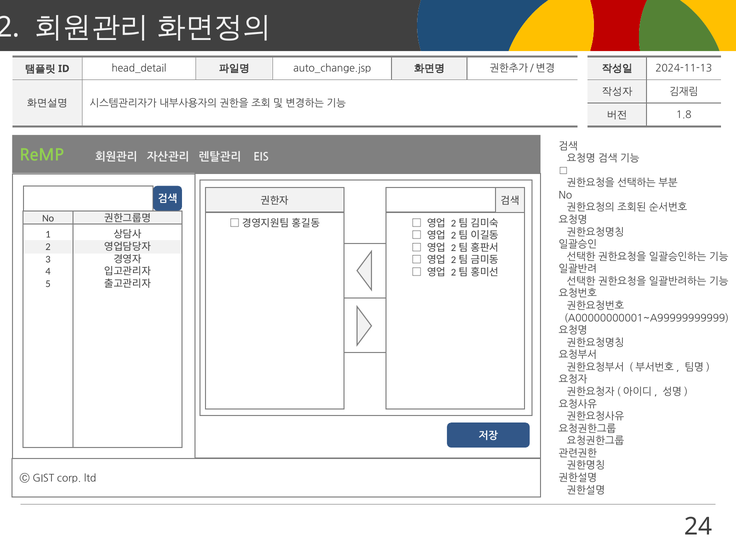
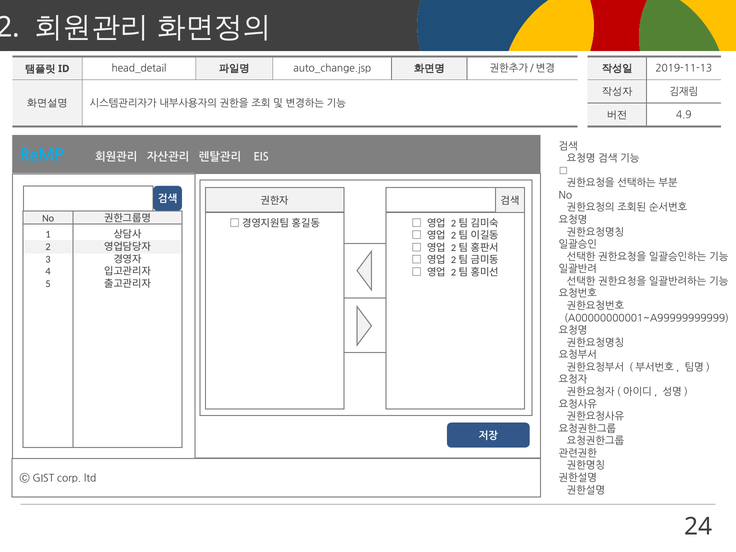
2024-11-13: 2024-11-13 -> 2019-11-13
1.8: 1.8 -> 4.9
ReMP colour: light green -> light blue
